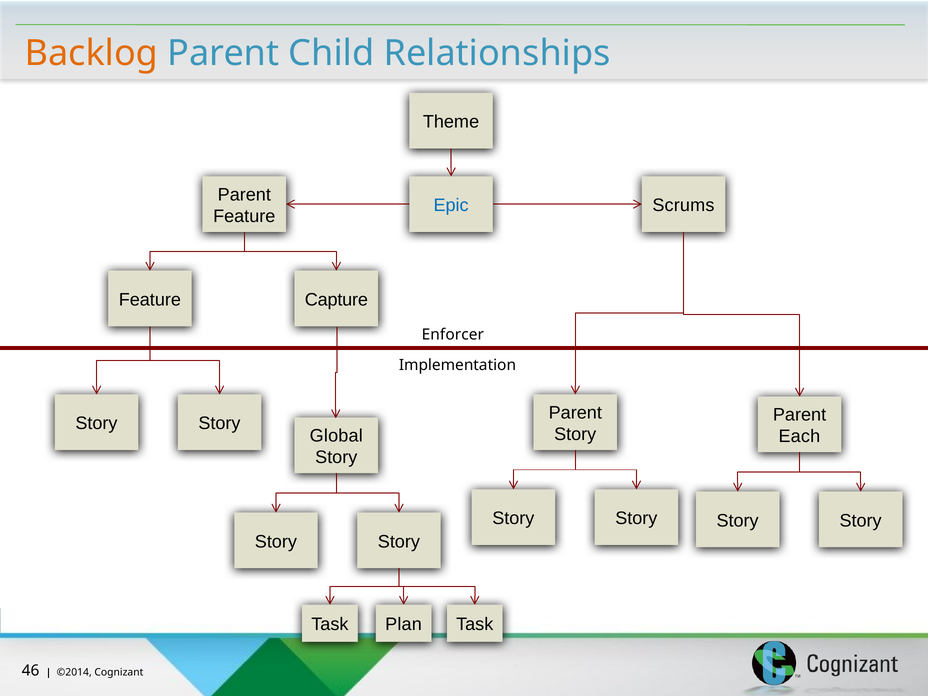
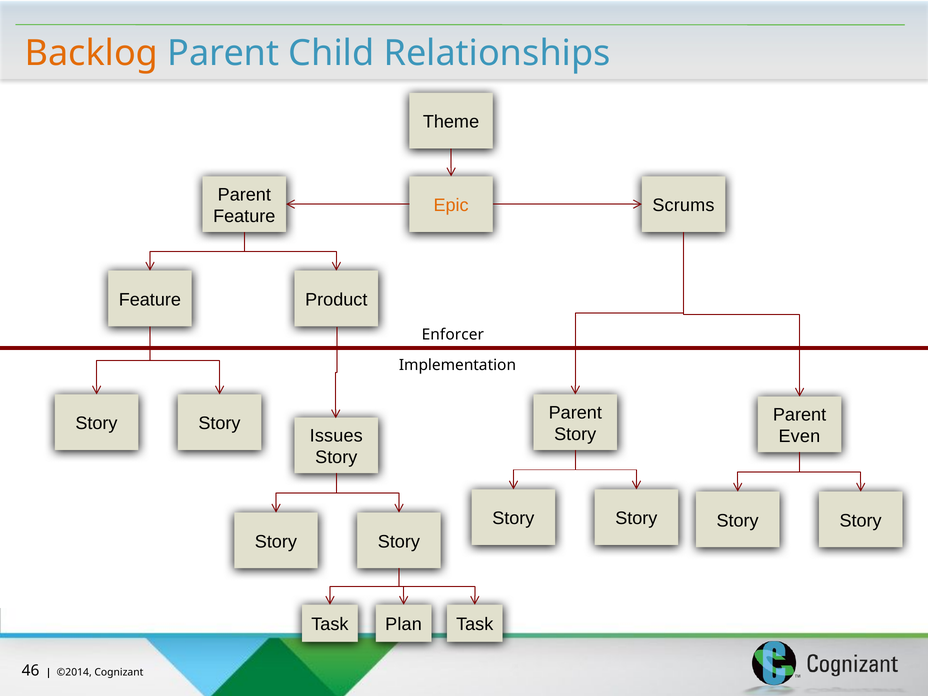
Epic colour: blue -> orange
Capture: Capture -> Product
Global: Global -> Issues
Each: Each -> Even
